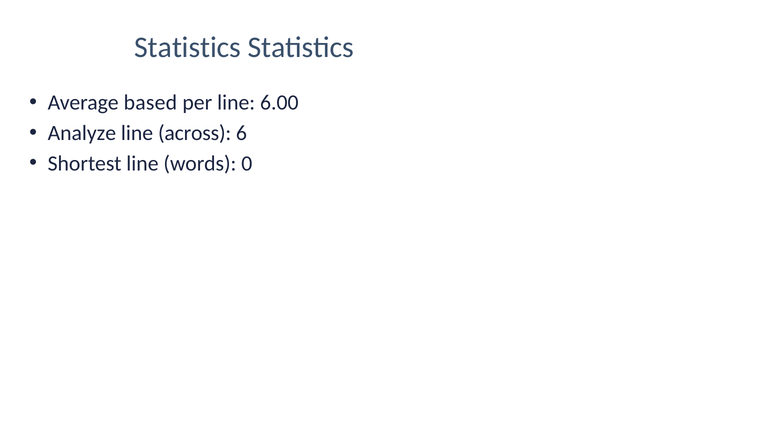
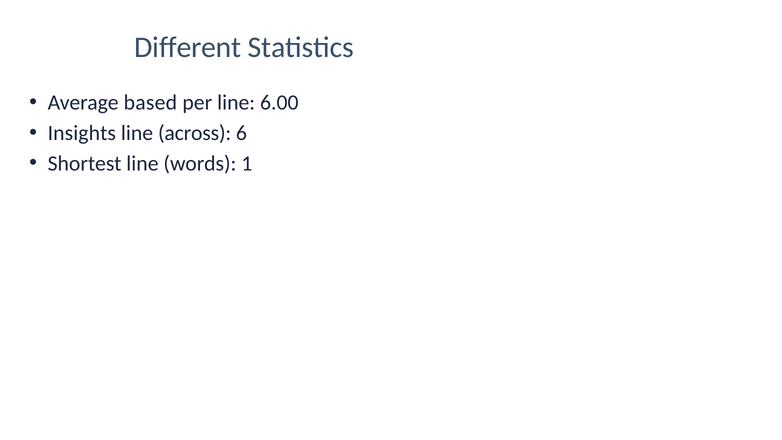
Statistics at (188, 47): Statistics -> Different
Analyze: Analyze -> Insights
0: 0 -> 1
